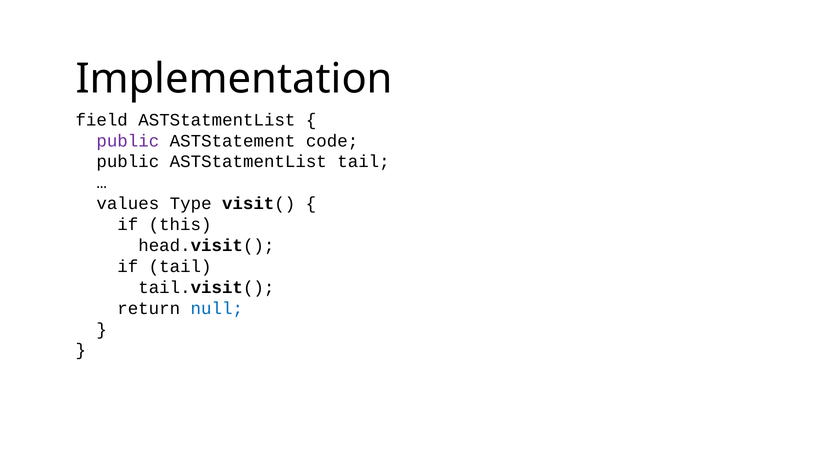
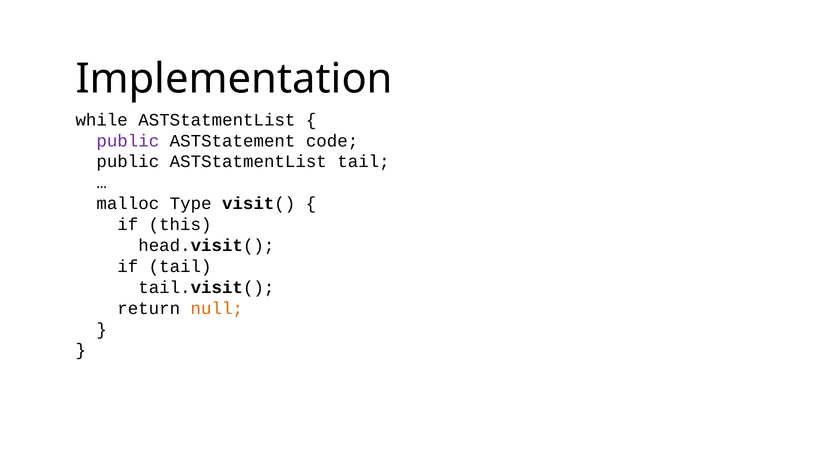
field: field -> while
values: values -> malloc
null colour: blue -> orange
